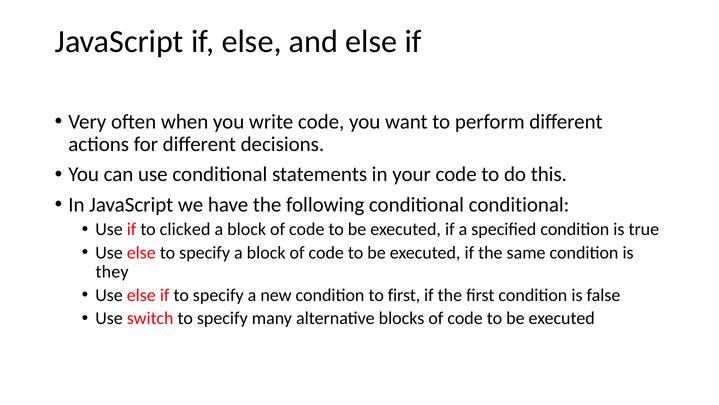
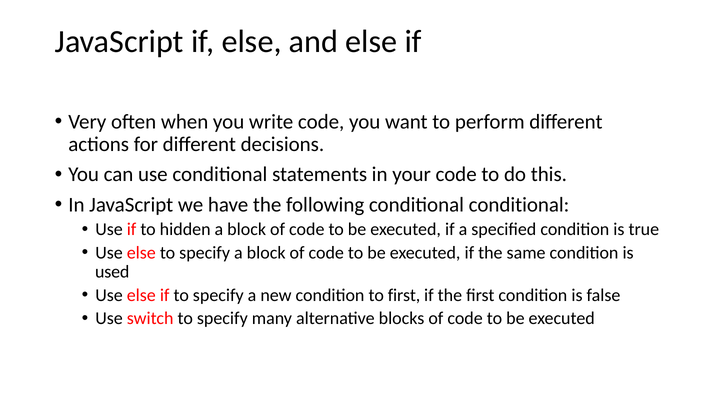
clicked: clicked -> hidden
they: they -> used
